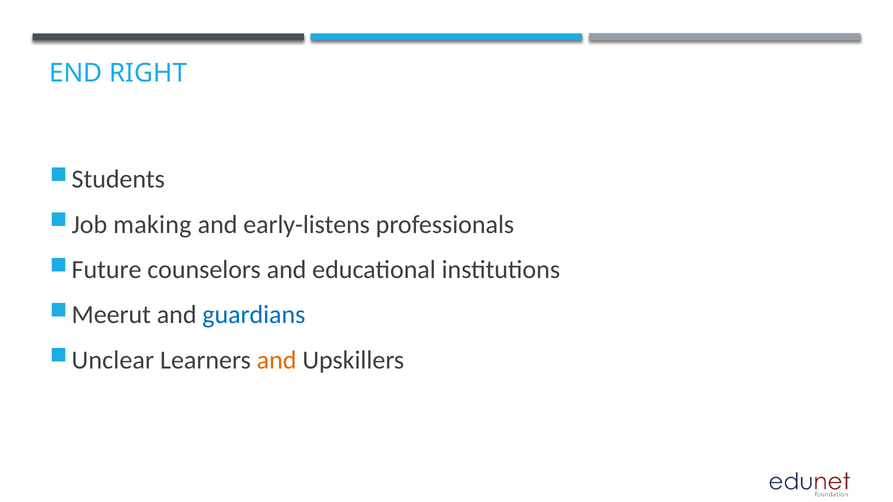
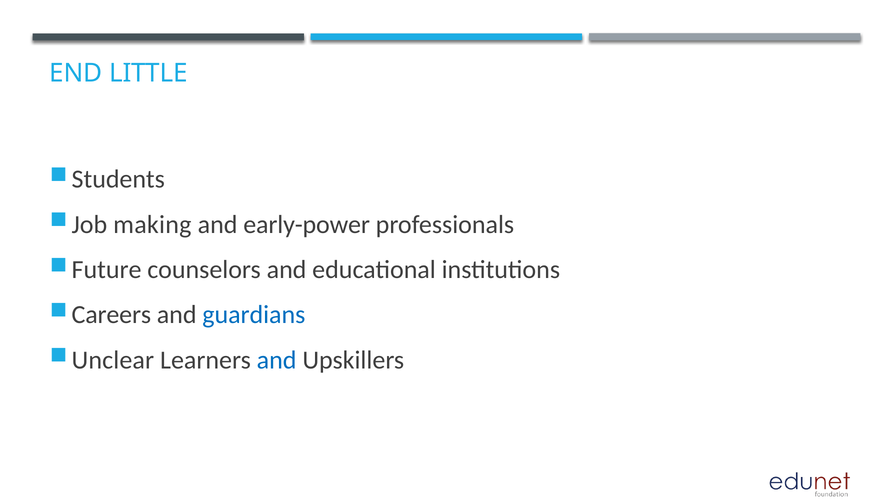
RIGHT: RIGHT -> LITTLE
early-listens: early-listens -> early-power
Meerut: Meerut -> Careers
and at (277, 360) colour: orange -> blue
